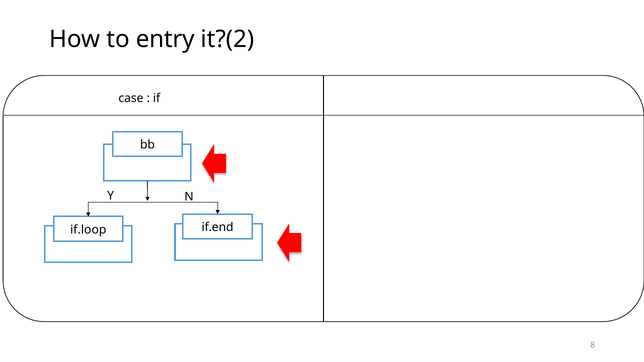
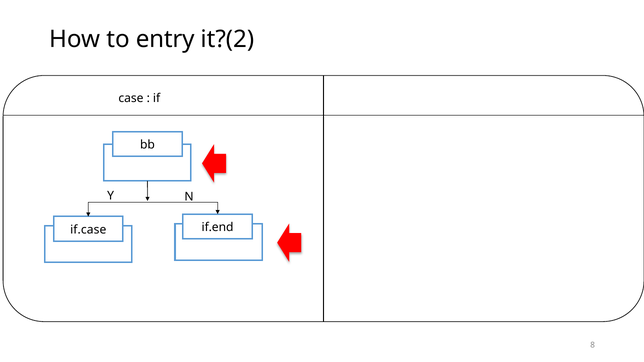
if.loop: if.loop -> if.case
